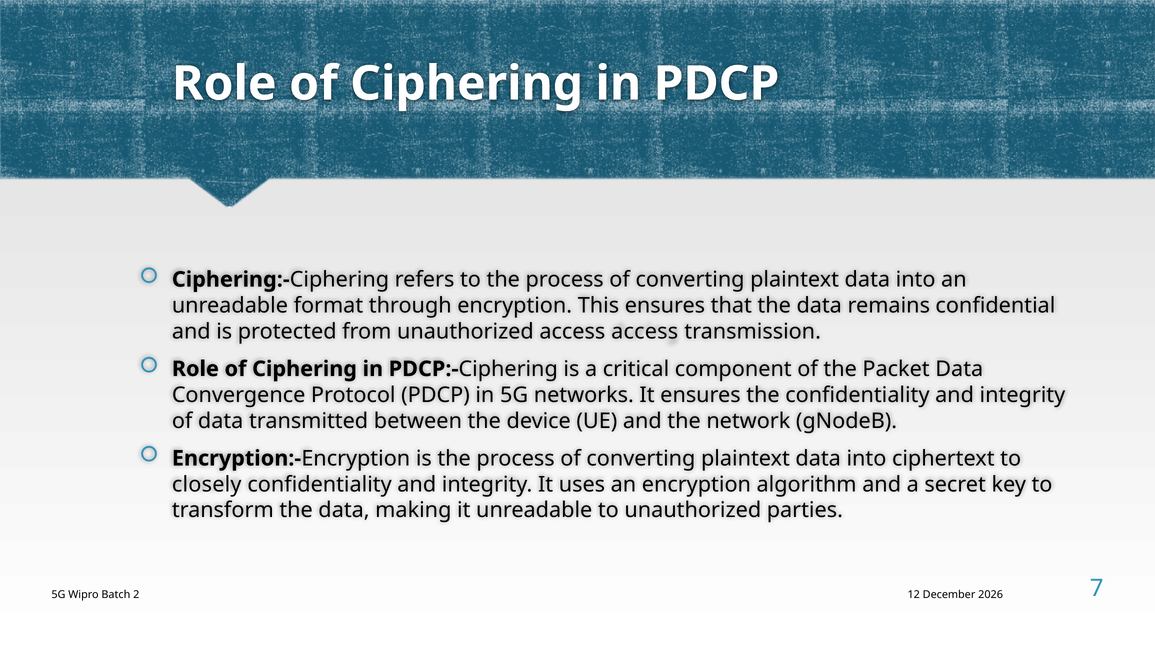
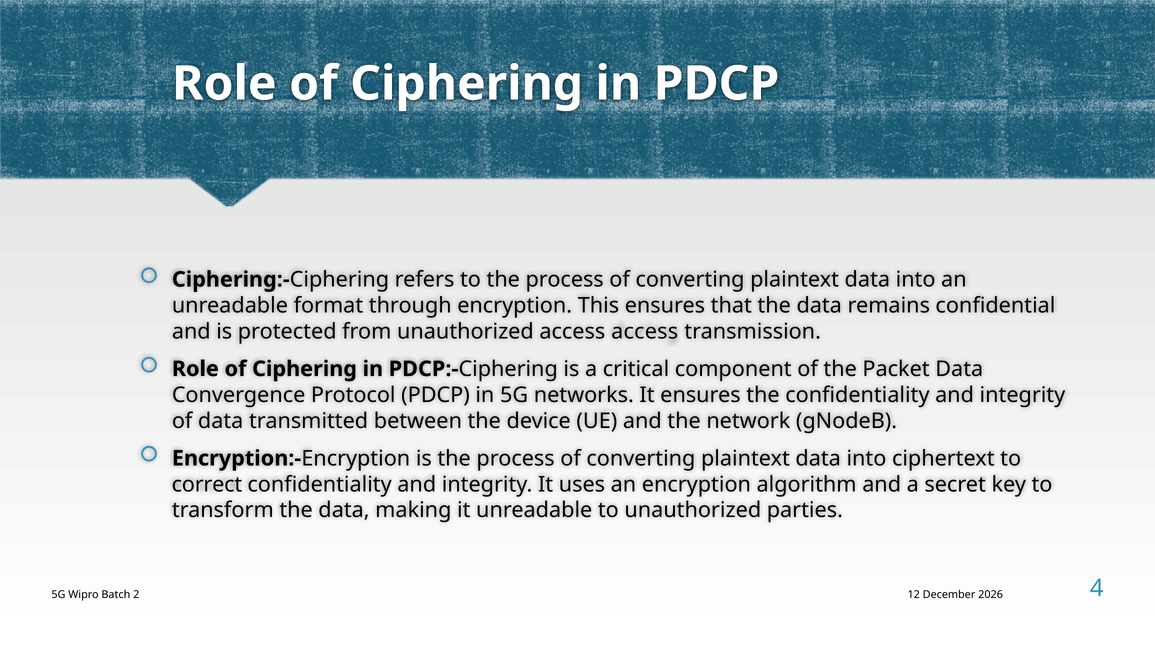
closely: closely -> correct
7: 7 -> 4
